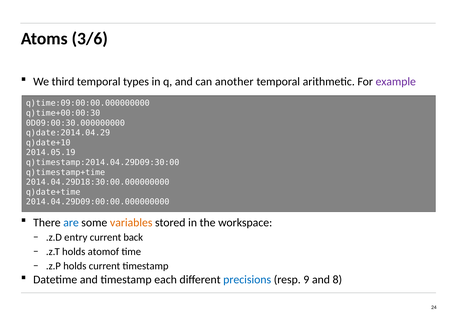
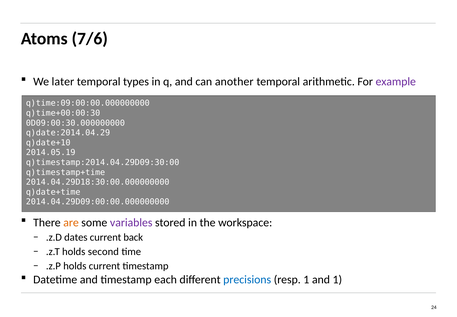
3/6: 3/6 -> 7/6
third: third -> later
are colour: blue -> orange
variables colour: orange -> purple
entry: entry -> dates
atomof: atomof -> second
resp 9: 9 -> 1
and 8: 8 -> 1
